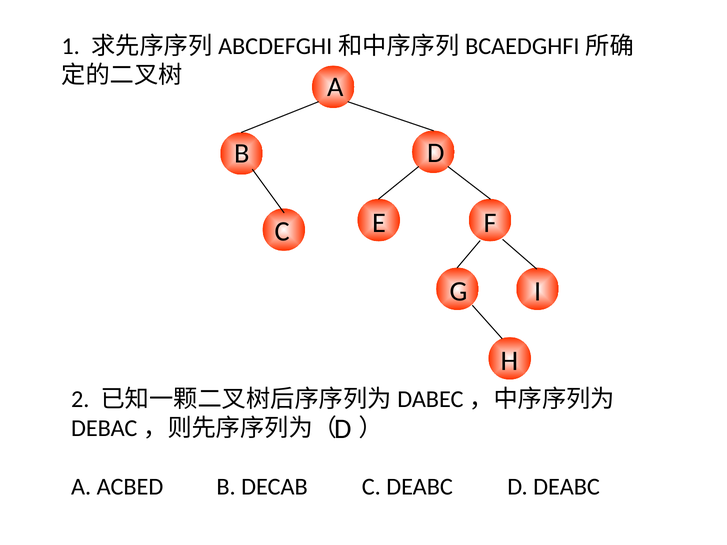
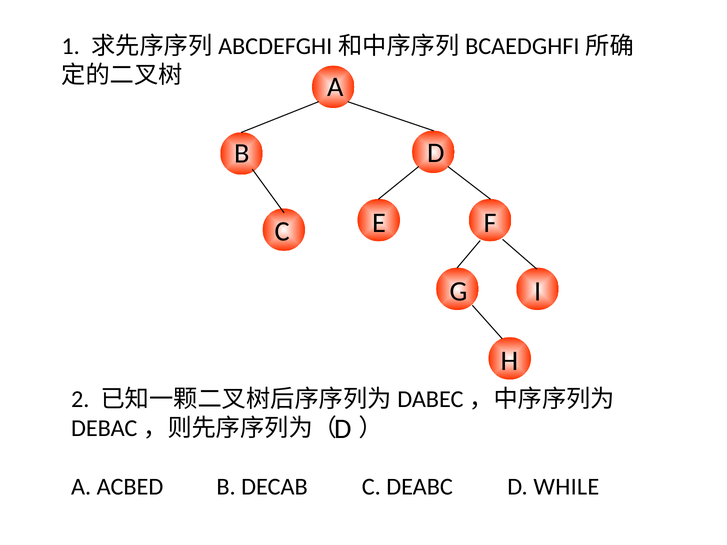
D DEABC: DEABC -> WHILE
